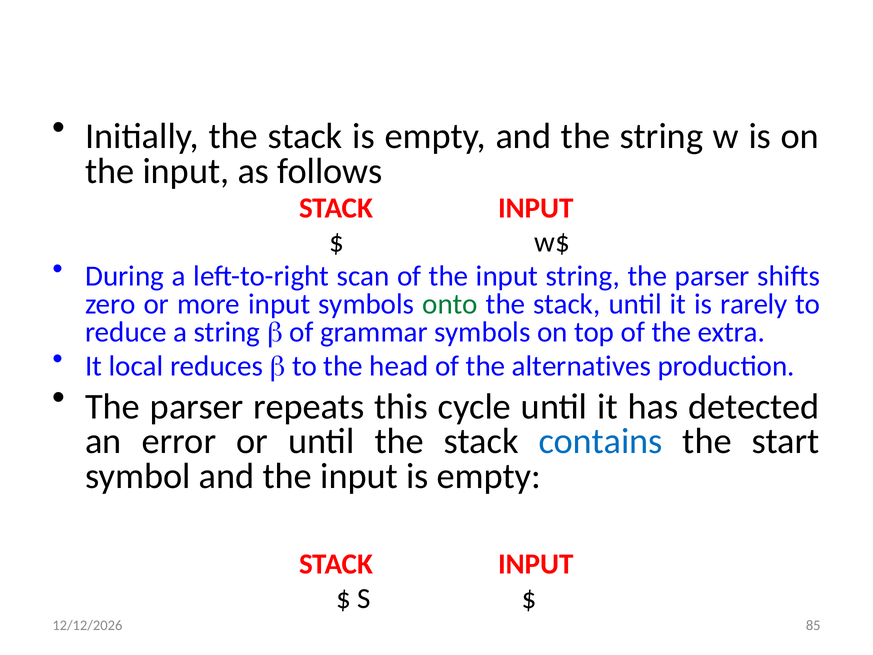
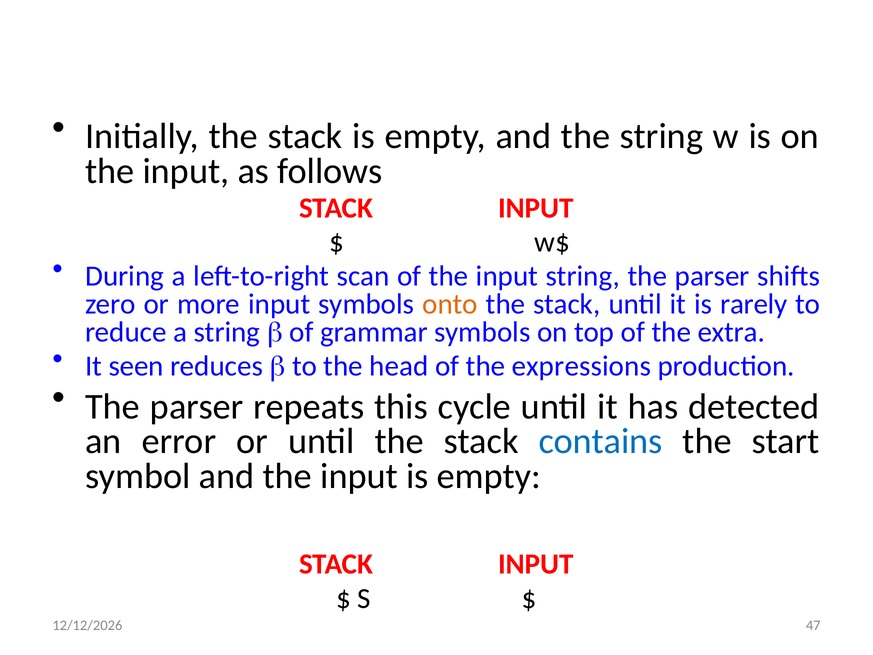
onto colour: green -> orange
local: local -> seen
alternatives: alternatives -> expressions
85: 85 -> 47
